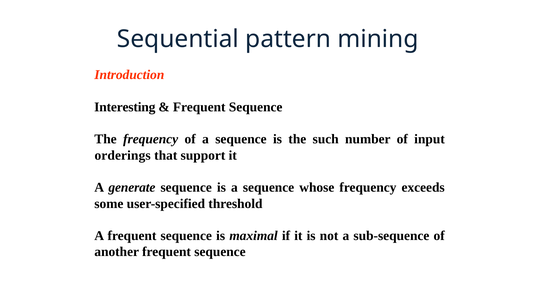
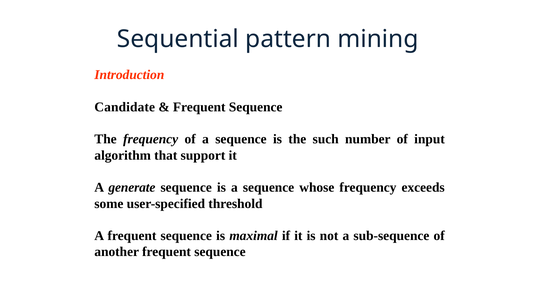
Interesting: Interesting -> Candidate
orderings: orderings -> algorithm
